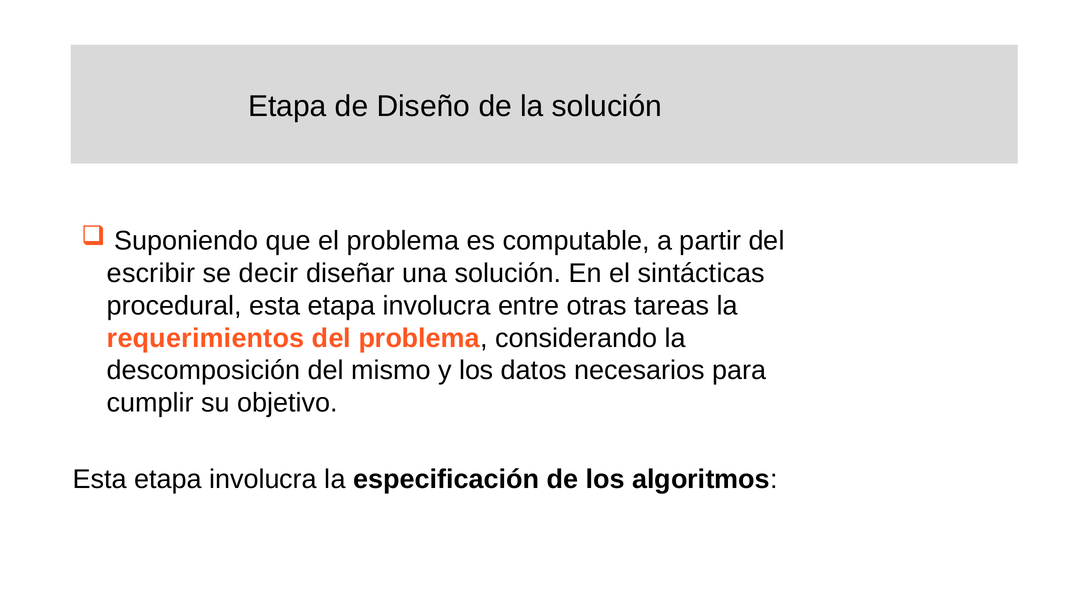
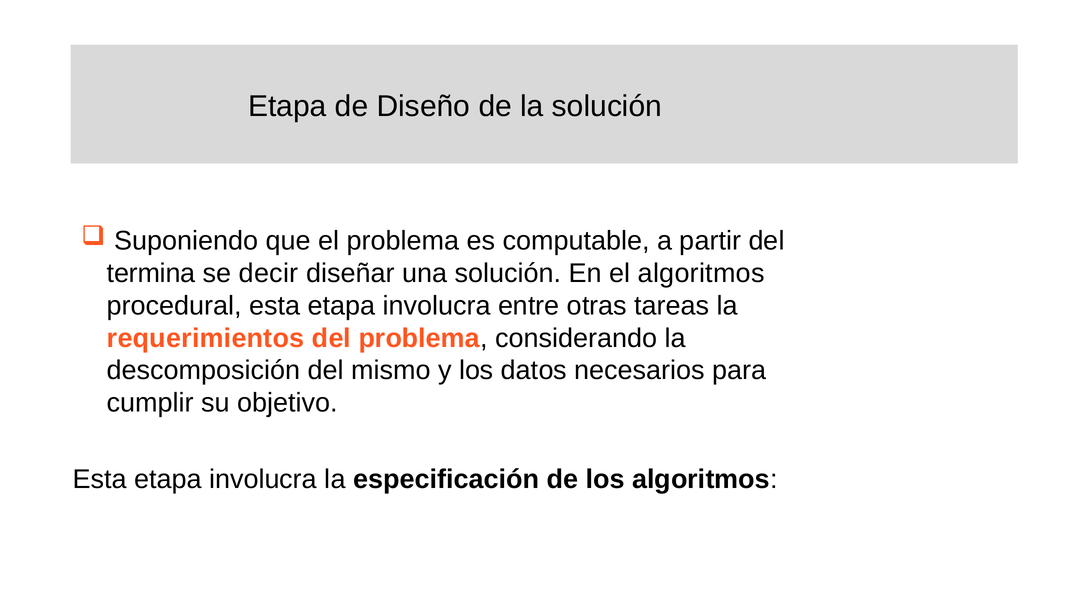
escribir: escribir -> termina
el sintácticas: sintácticas -> algoritmos
